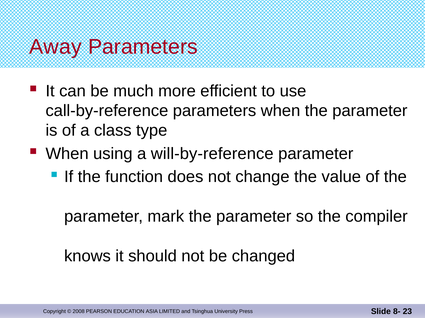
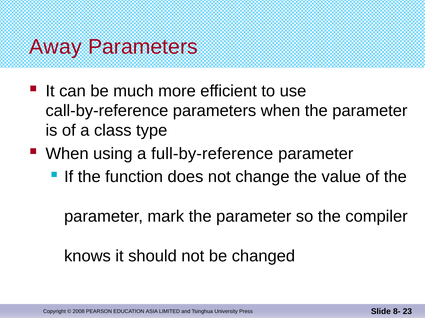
will-by-reference: will-by-reference -> full-by-reference
